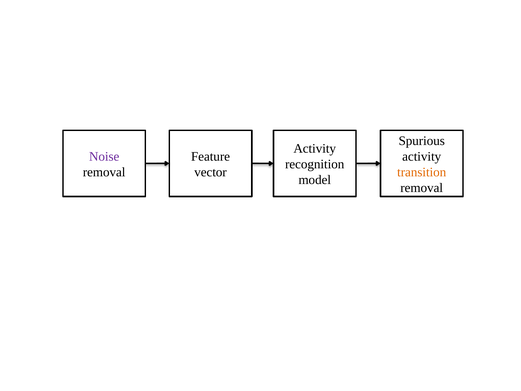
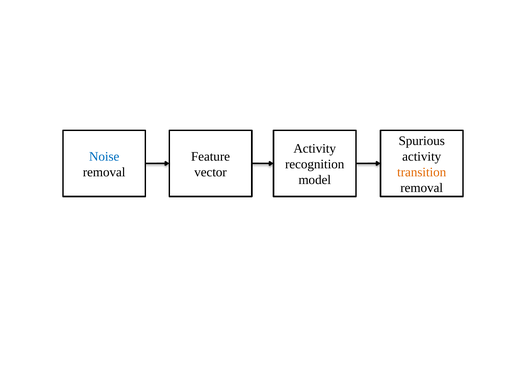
Noise colour: purple -> blue
